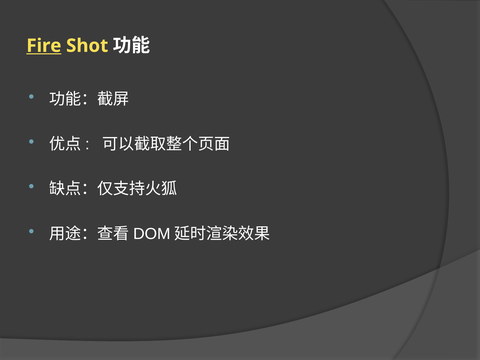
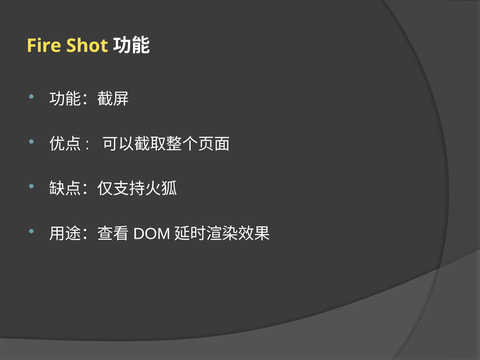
Fire underline: present -> none
